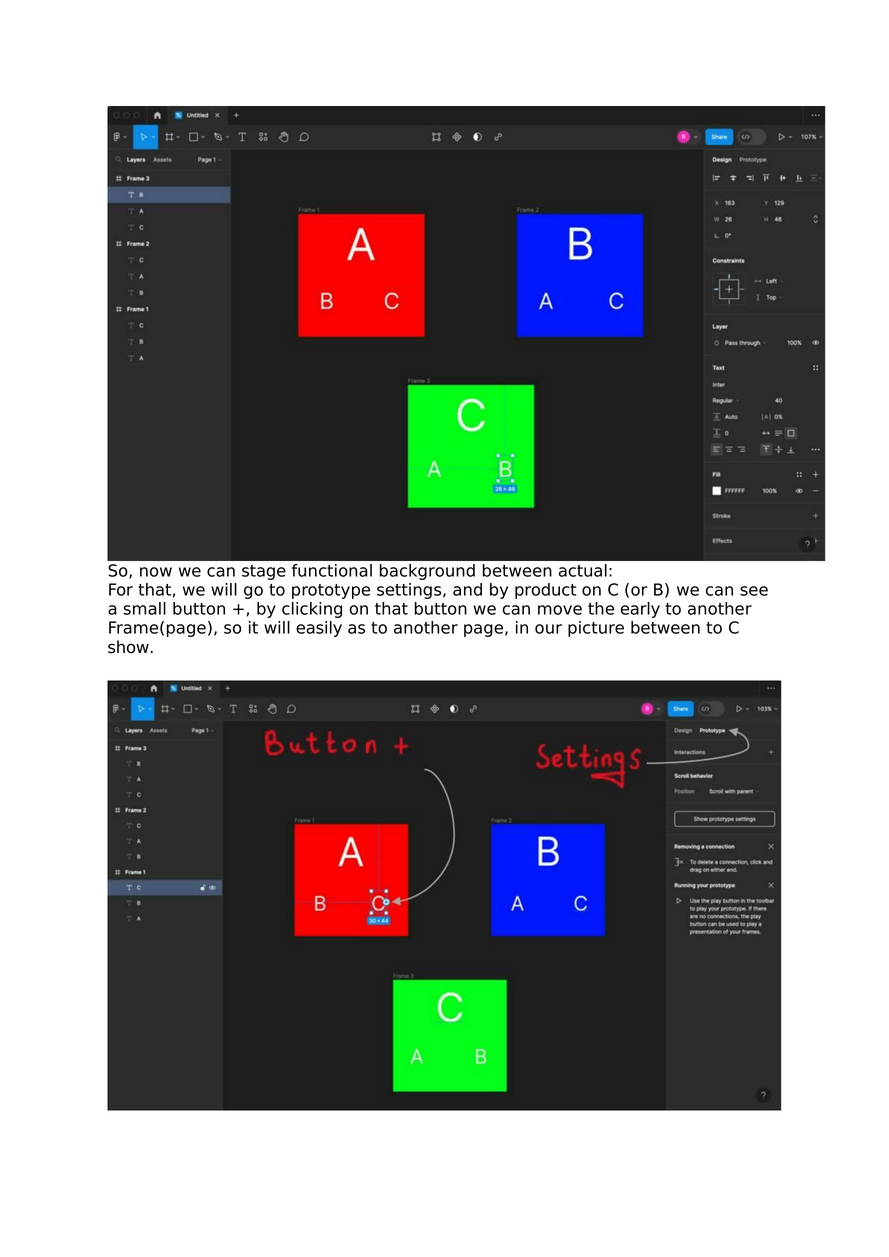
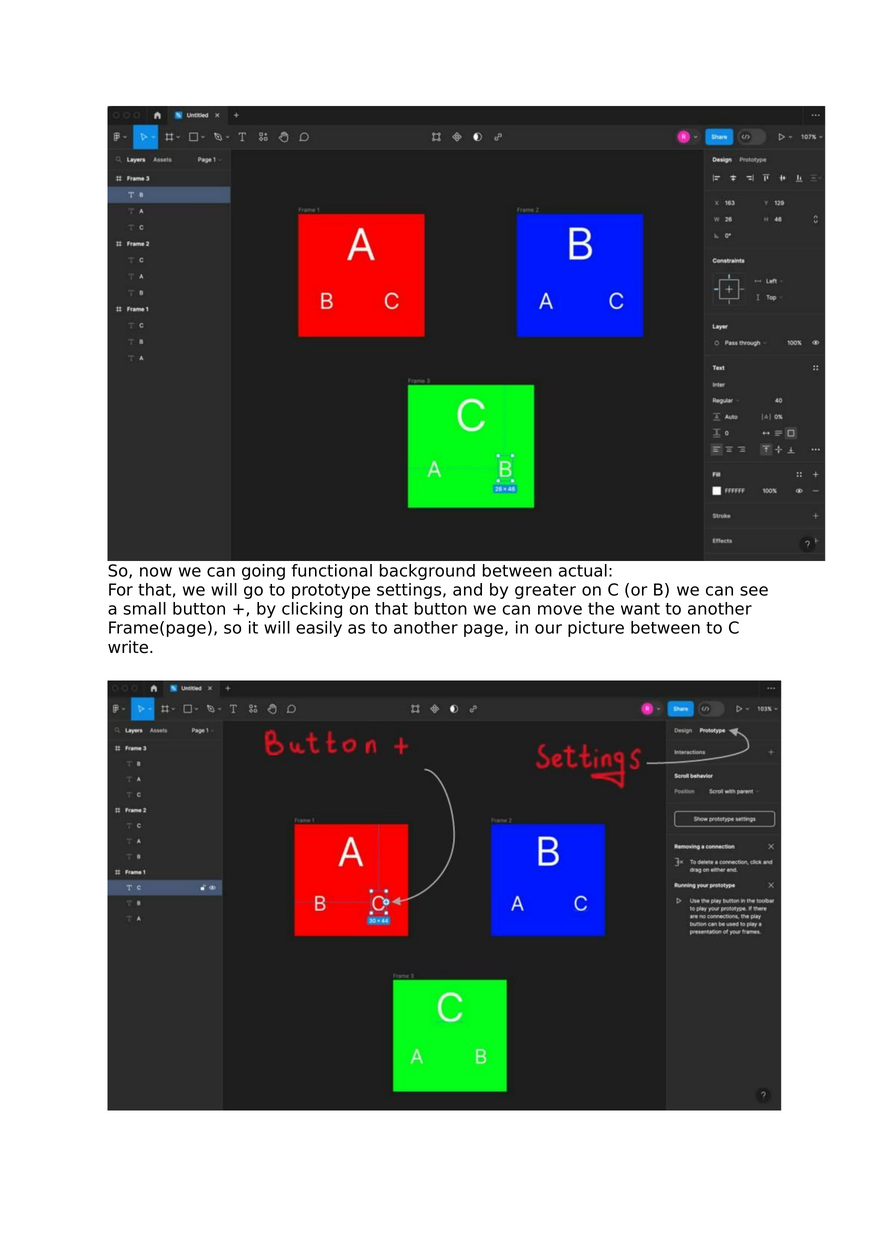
stage: stage -> going
product: product -> greater
early: early -> want
show: show -> write
